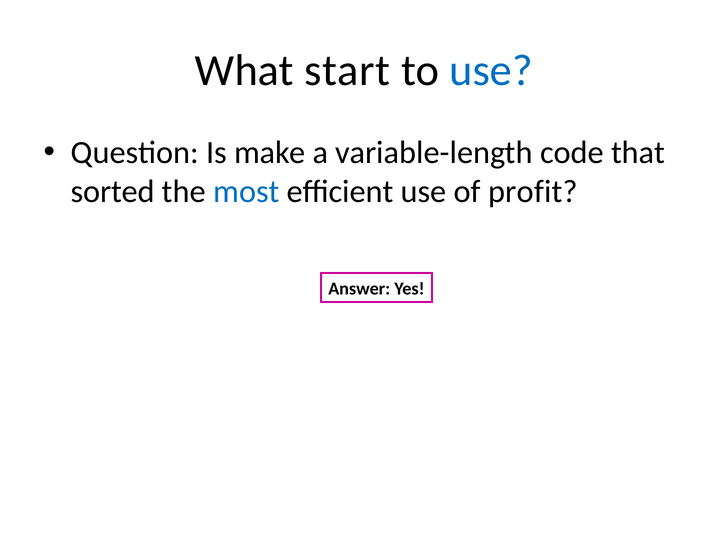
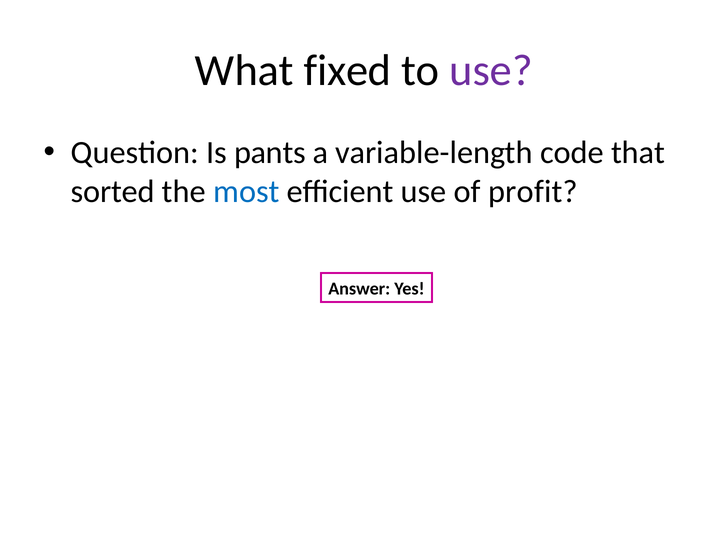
start: start -> fixed
use at (491, 70) colour: blue -> purple
make: make -> pants
